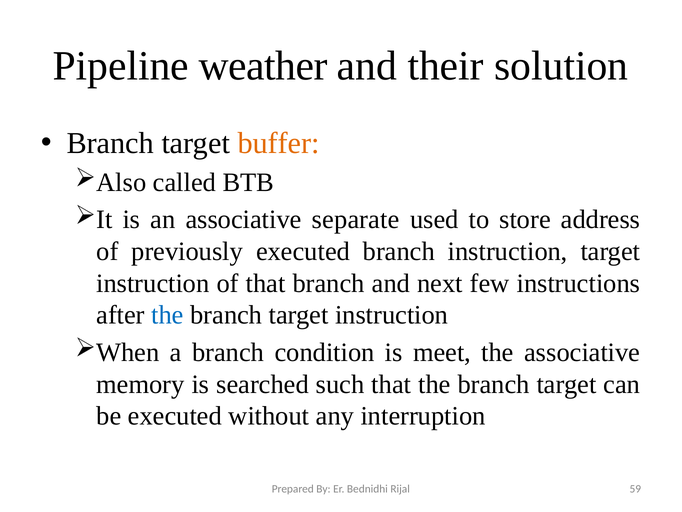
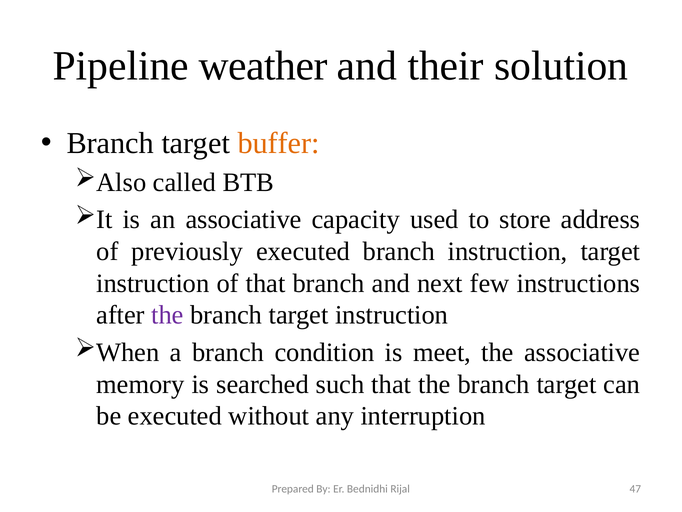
separate: separate -> capacity
the at (167, 315) colour: blue -> purple
59: 59 -> 47
